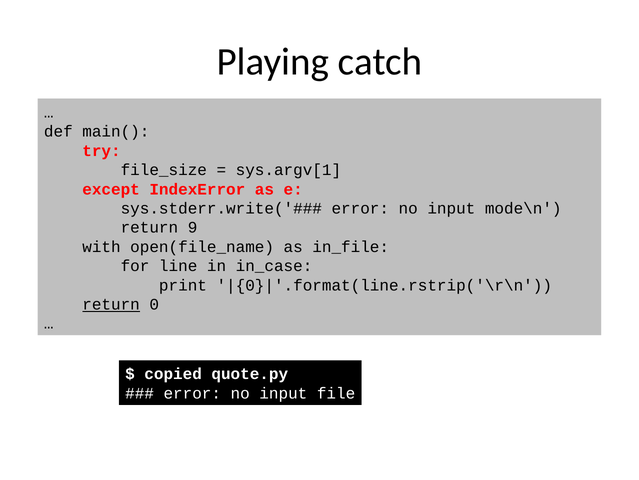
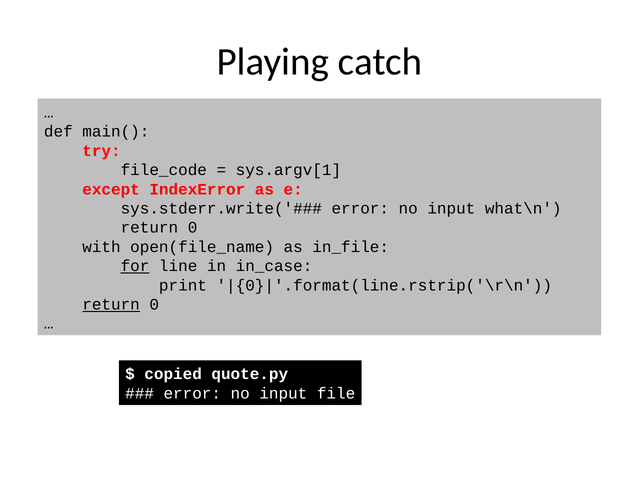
file_size: file_size -> file_code
mode\n: mode\n -> what\n
9 at (193, 227): 9 -> 0
for underline: none -> present
